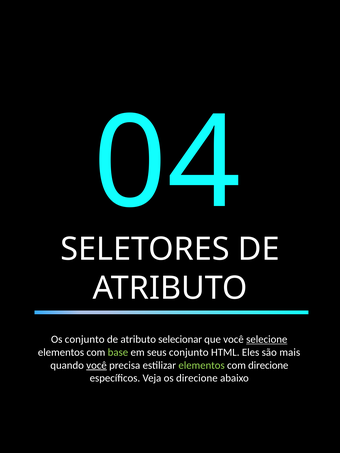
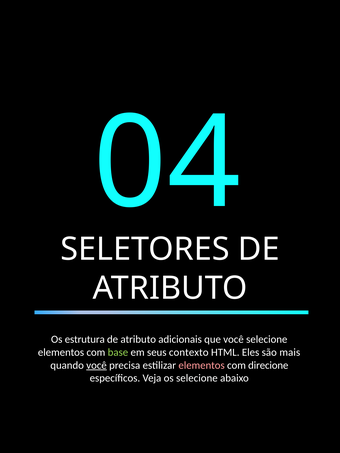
Os conjunto: conjunto -> estrutura
selecionar: selecionar -> adicionais
selecione at (267, 340) underline: present -> none
seus conjunto: conjunto -> contexto
elementos at (202, 366) colour: light green -> pink
os direcione: direcione -> selecione
